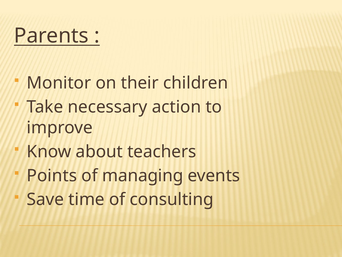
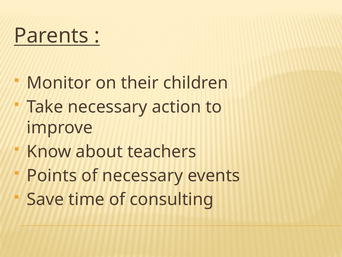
of managing: managing -> necessary
